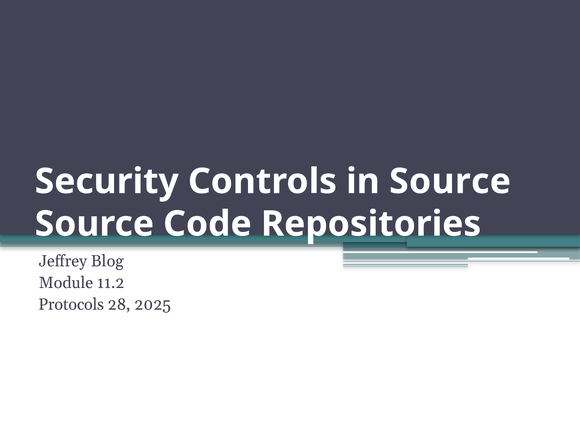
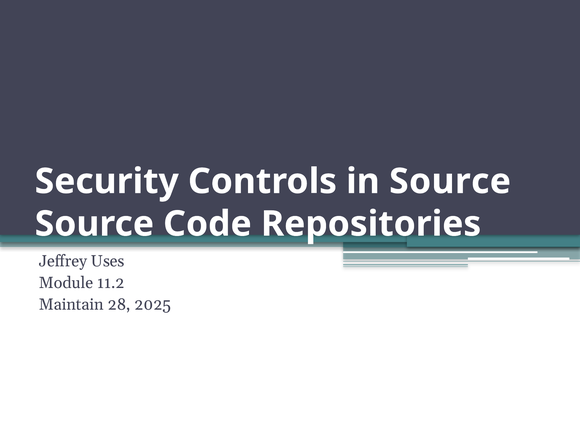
Blog: Blog -> Uses
Protocols: Protocols -> Maintain
